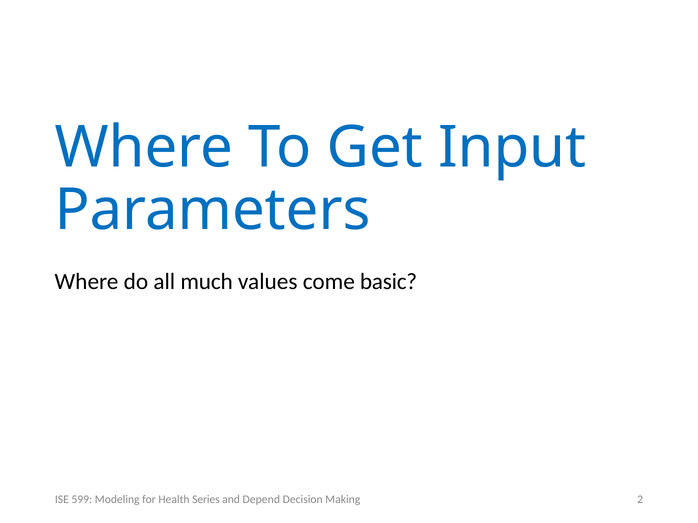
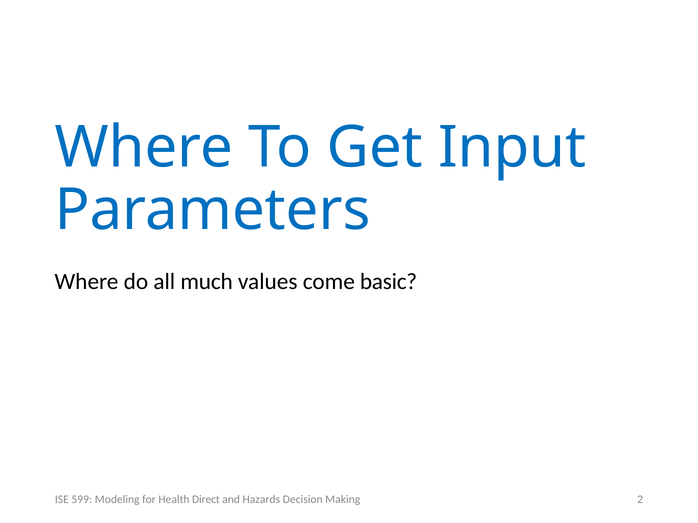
Series: Series -> Direct
Depend: Depend -> Hazards
